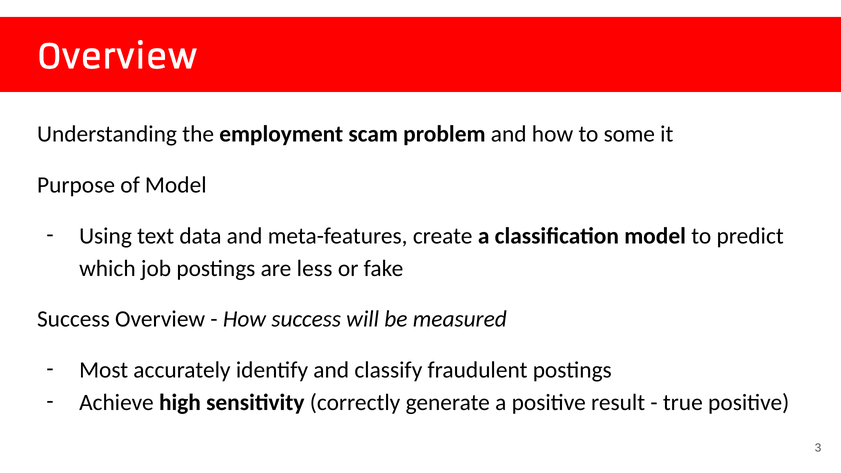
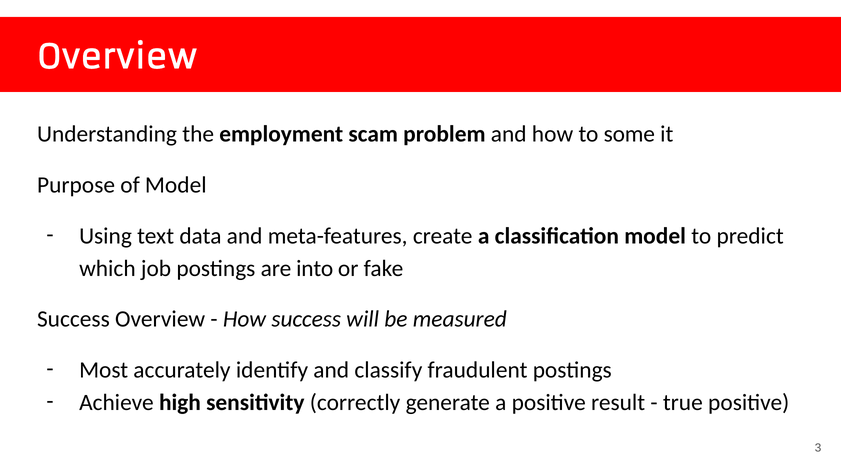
less: less -> into
